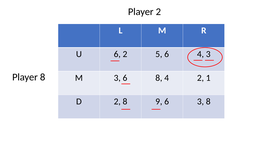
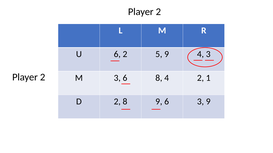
5 6: 6 -> 9
8 at (43, 77): 8 -> 2
3 8: 8 -> 9
